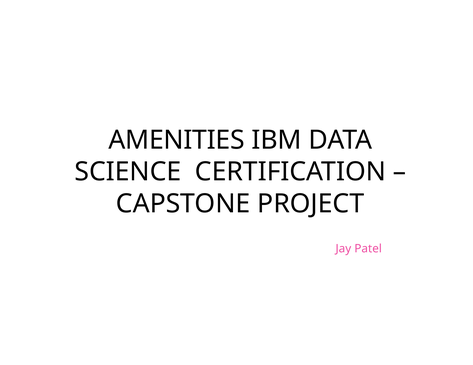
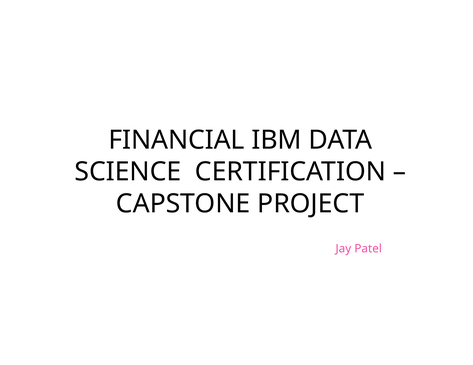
AMENITIES: AMENITIES -> FINANCIAL
